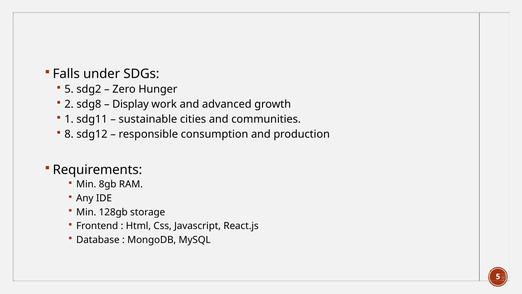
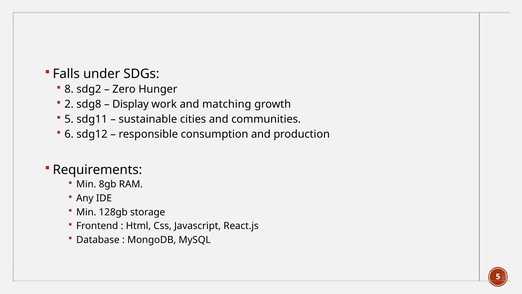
5 at (69, 89): 5 -> 8
advanced: advanced -> matching
1 at (69, 119): 1 -> 5
8: 8 -> 6
